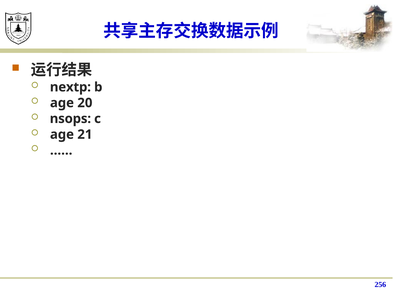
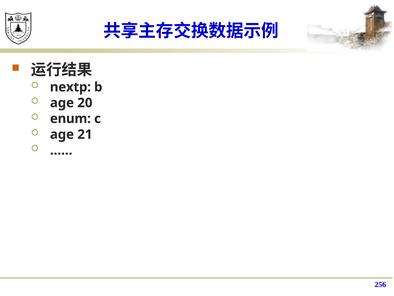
nsops: nsops -> enum
